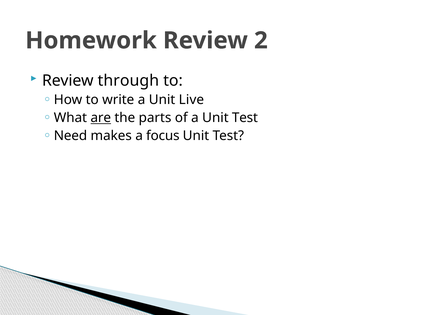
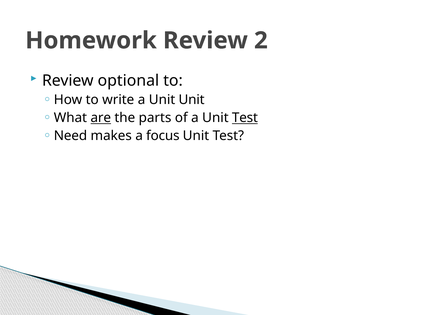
through: through -> optional
Unit Live: Live -> Unit
Test at (245, 118) underline: none -> present
